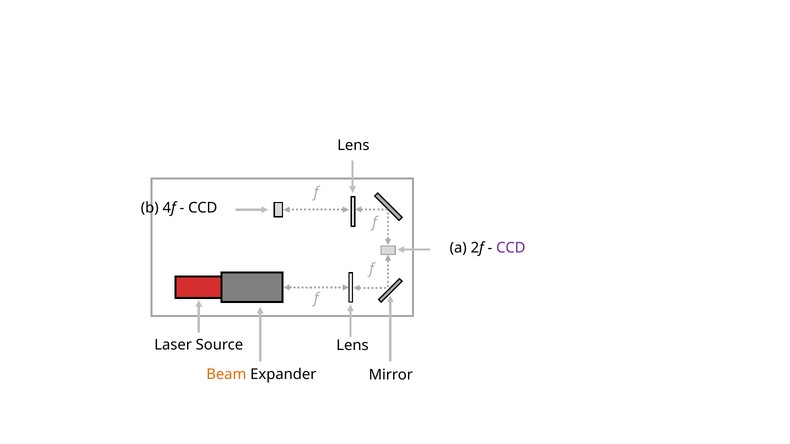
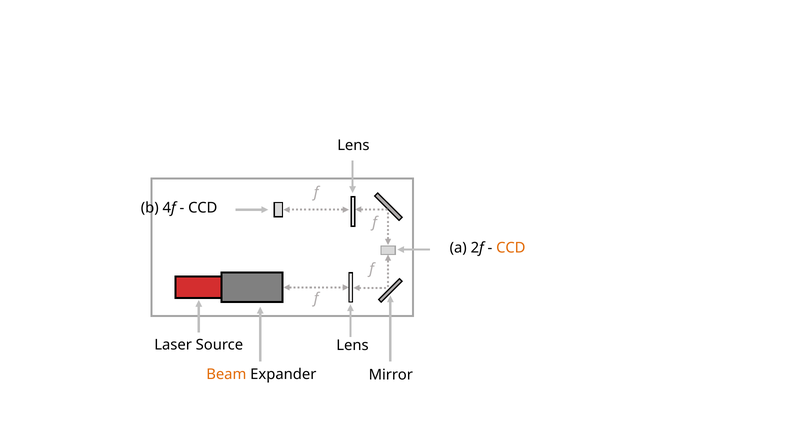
CCD at (511, 248) colour: purple -> orange
